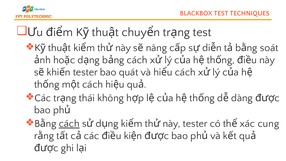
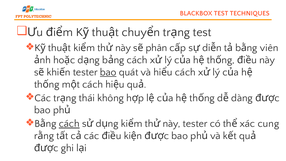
nâng: nâng -> phân
soát: soát -> viên
bao at (108, 72) underline: none -> present
